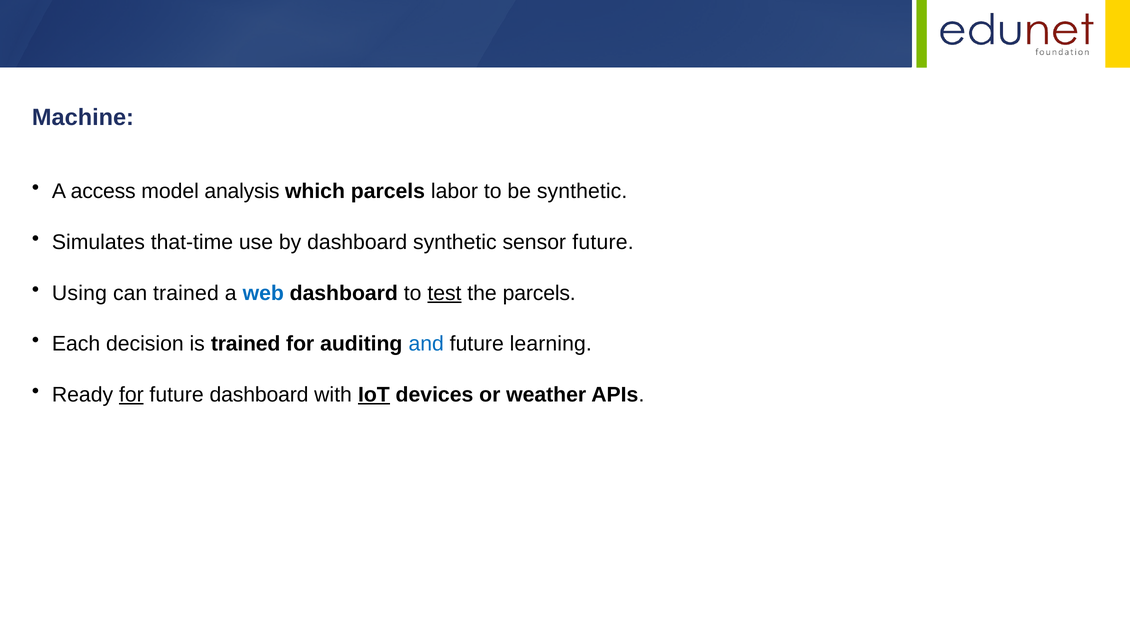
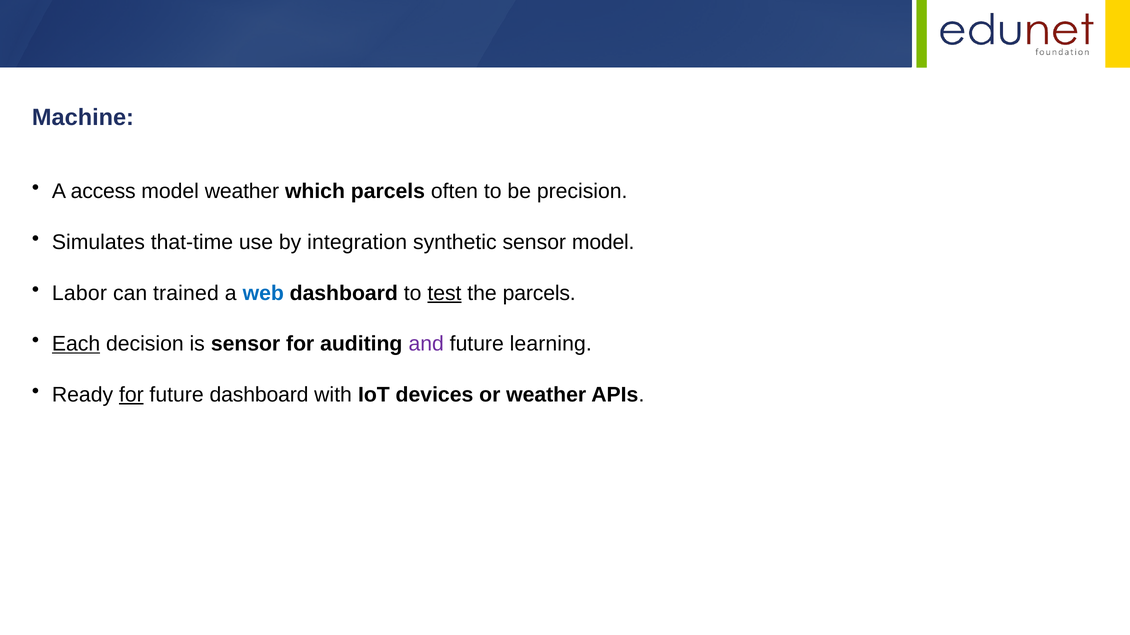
model analysis: analysis -> weather
labor: labor -> often
be synthetic: synthetic -> precision
by dashboard: dashboard -> integration
sensor future: future -> model
Using: Using -> Labor
Each underline: none -> present
is trained: trained -> sensor
and colour: blue -> purple
IoT underline: present -> none
